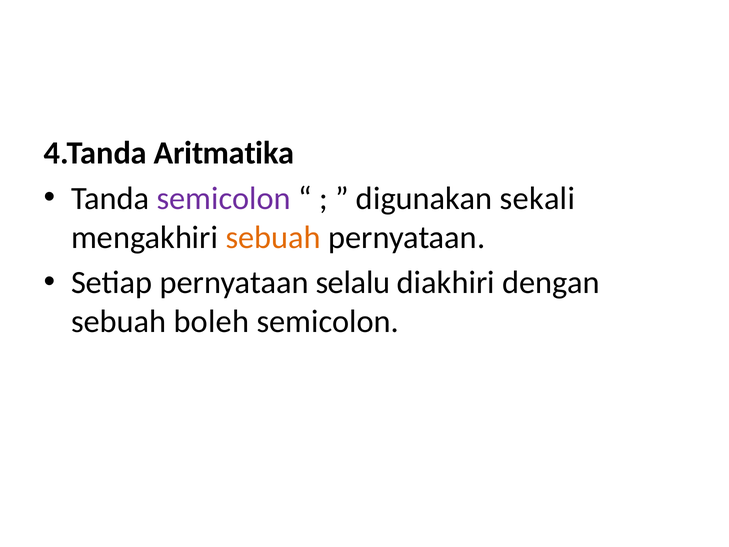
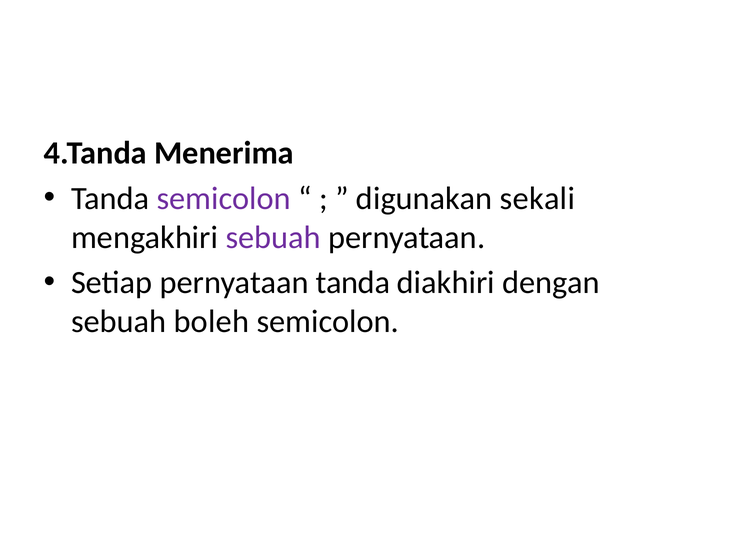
Aritmatika: Aritmatika -> Menerima
sebuah at (273, 237) colour: orange -> purple
pernyataan selalu: selalu -> tanda
